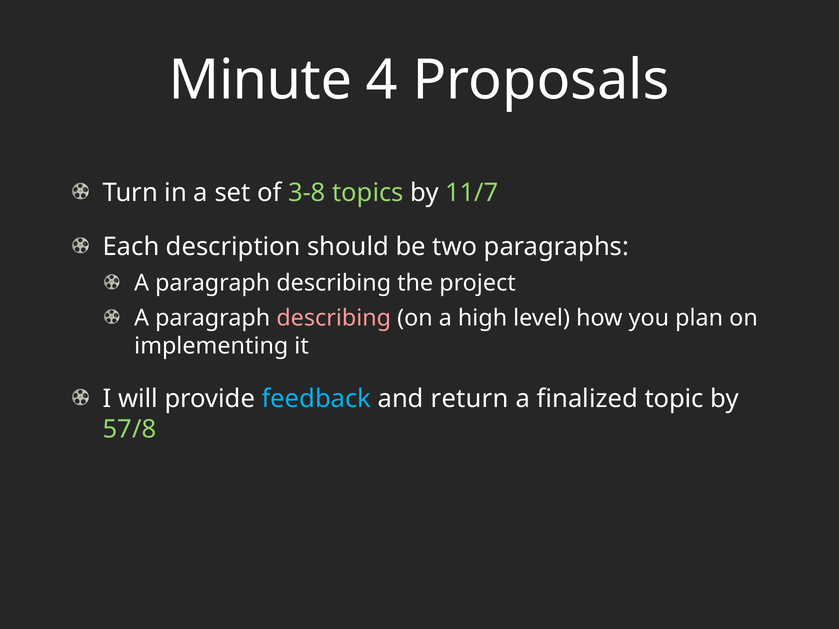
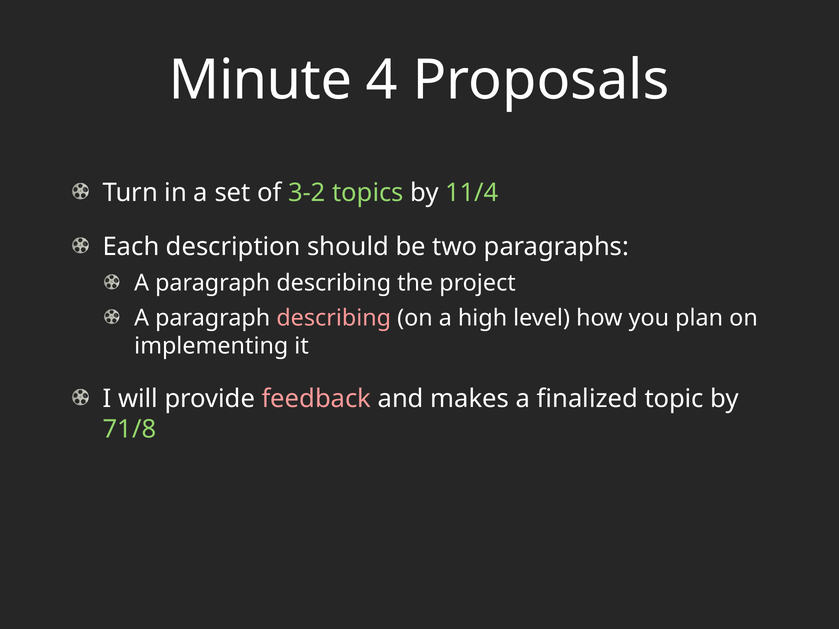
3-8: 3-8 -> 3-2
11/7: 11/7 -> 11/4
feedback colour: light blue -> pink
return: return -> makes
57/8: 57/8 -> 71/8
